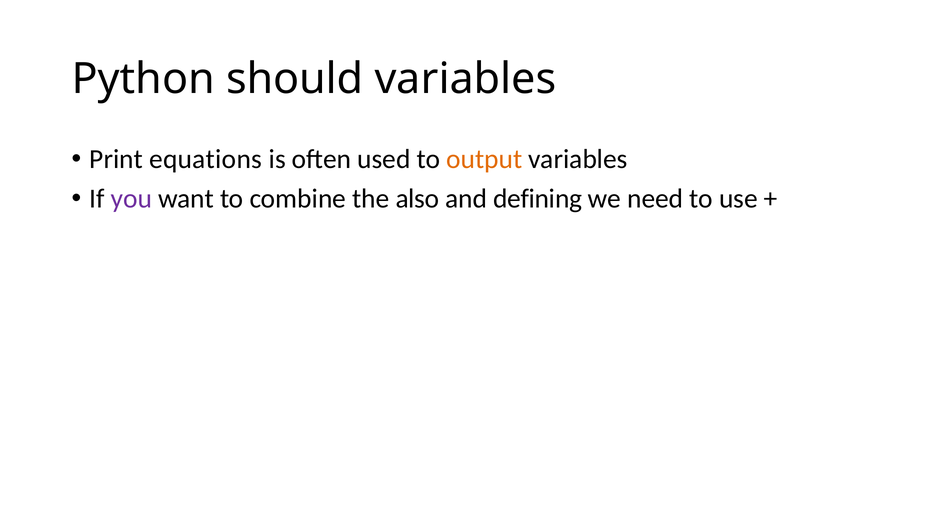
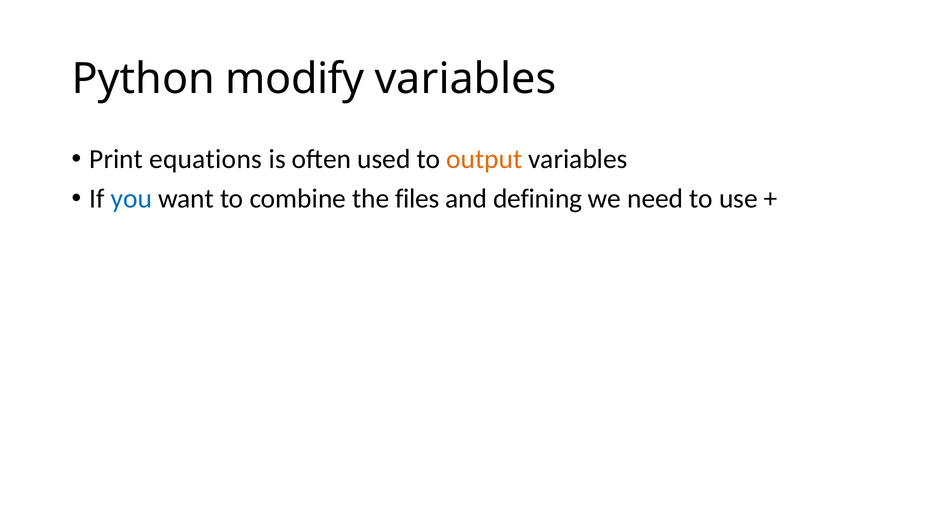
should: should -> modify
you colour: purple -> blue
also: also -> files
